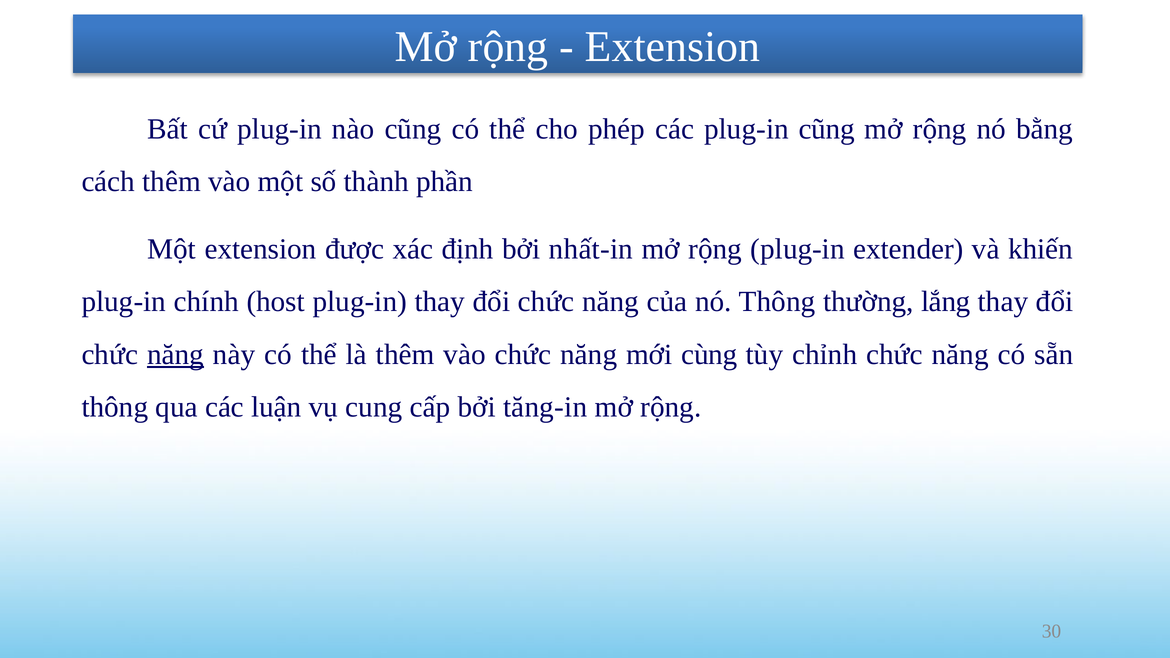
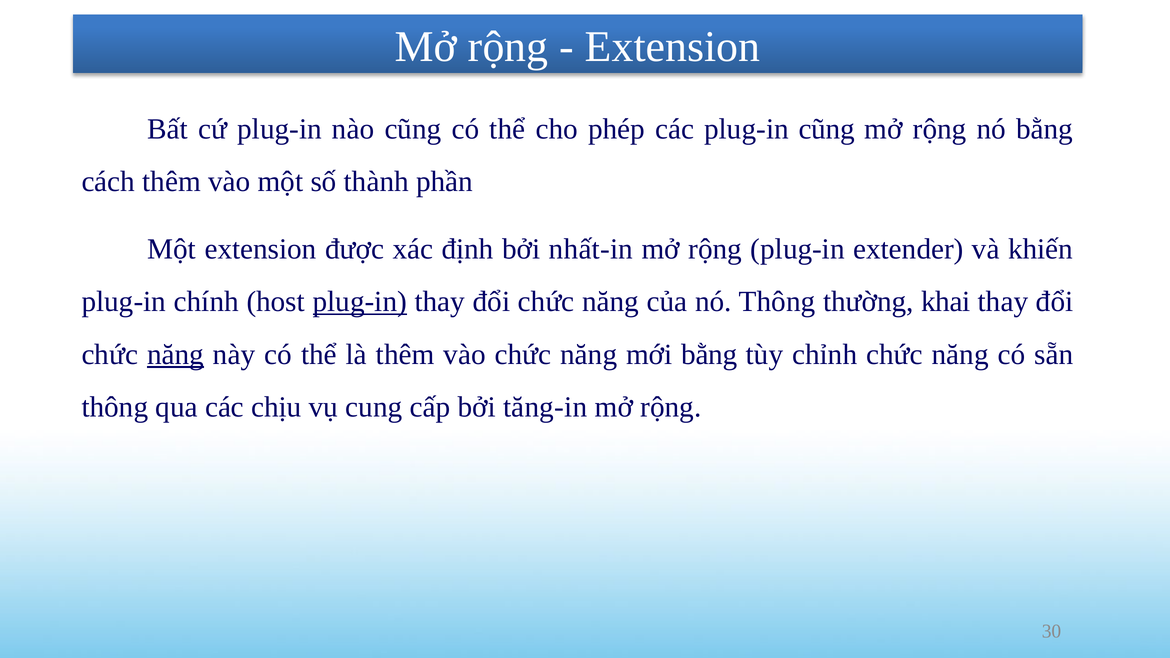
plug-in at (360, 302) underline: none -> present
lắng: lắng -> khai
mới cùng: cùng -> bằng
luận: luận -> chịu
